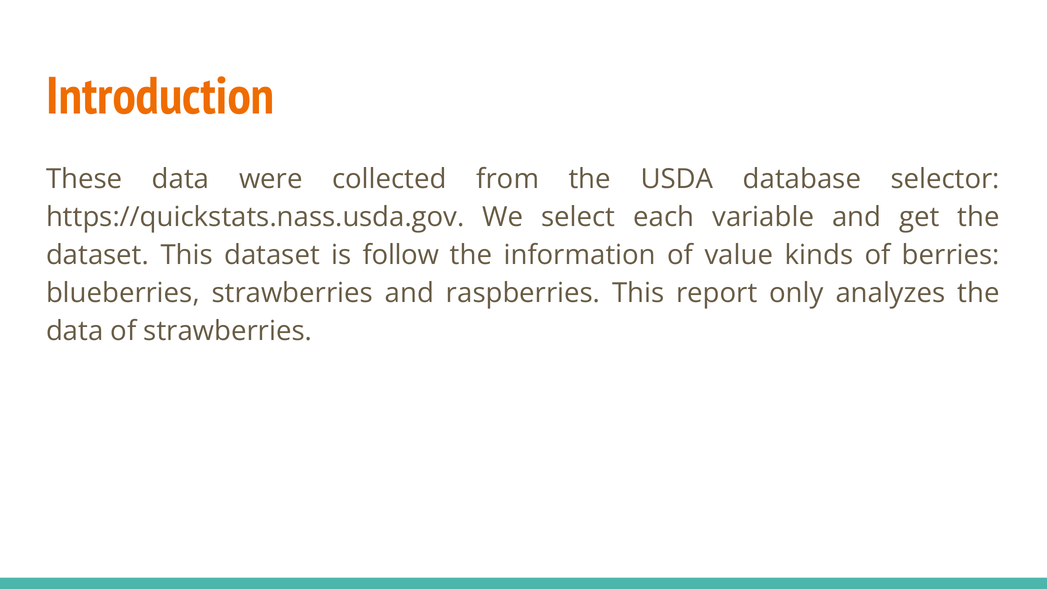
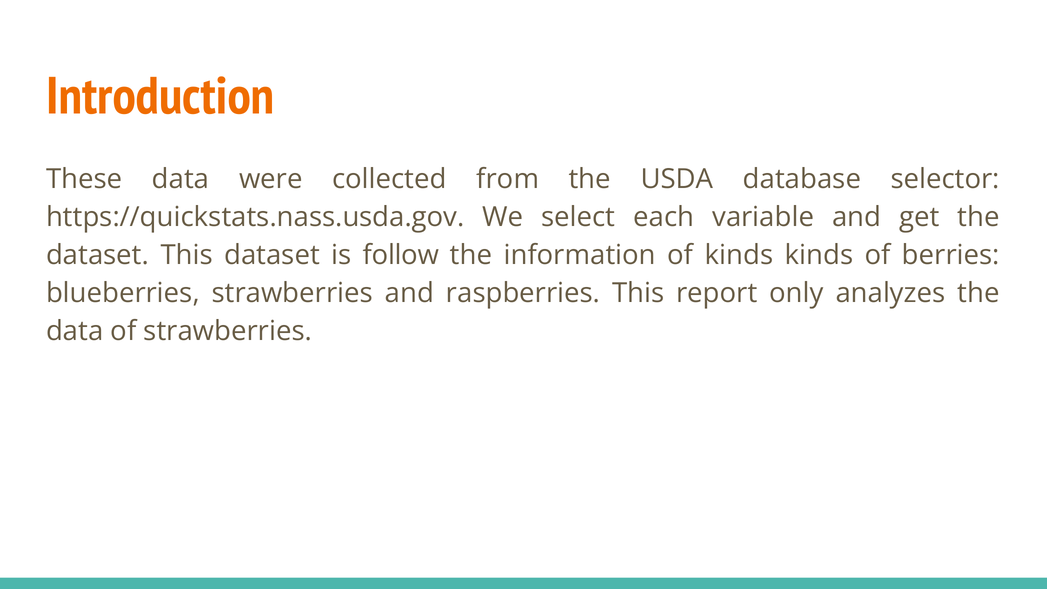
of value: value -> kinds
